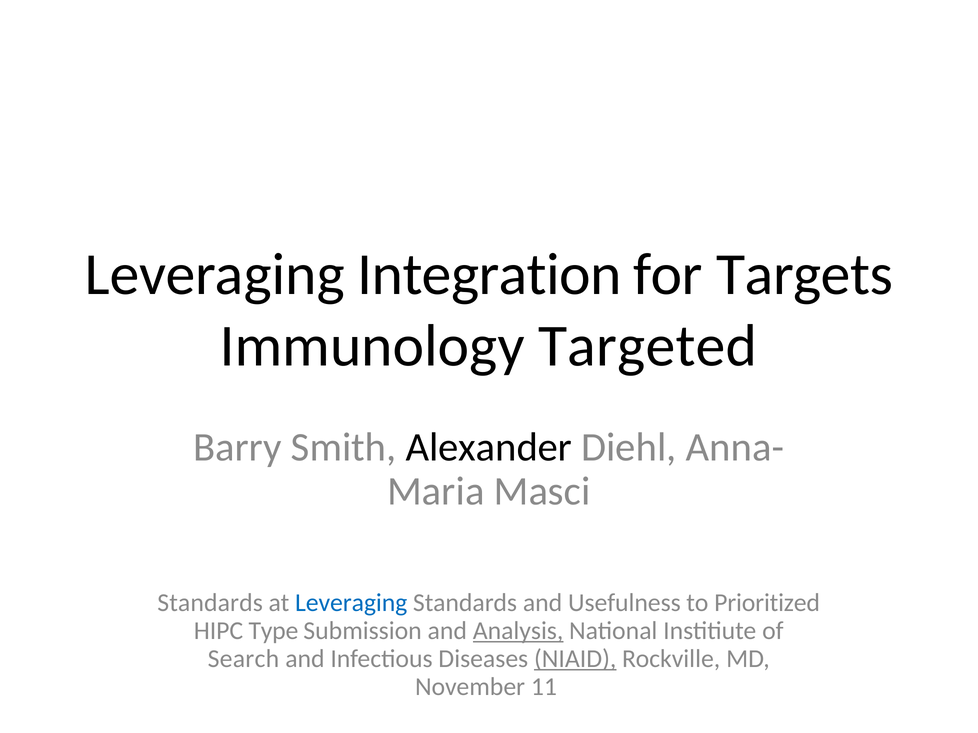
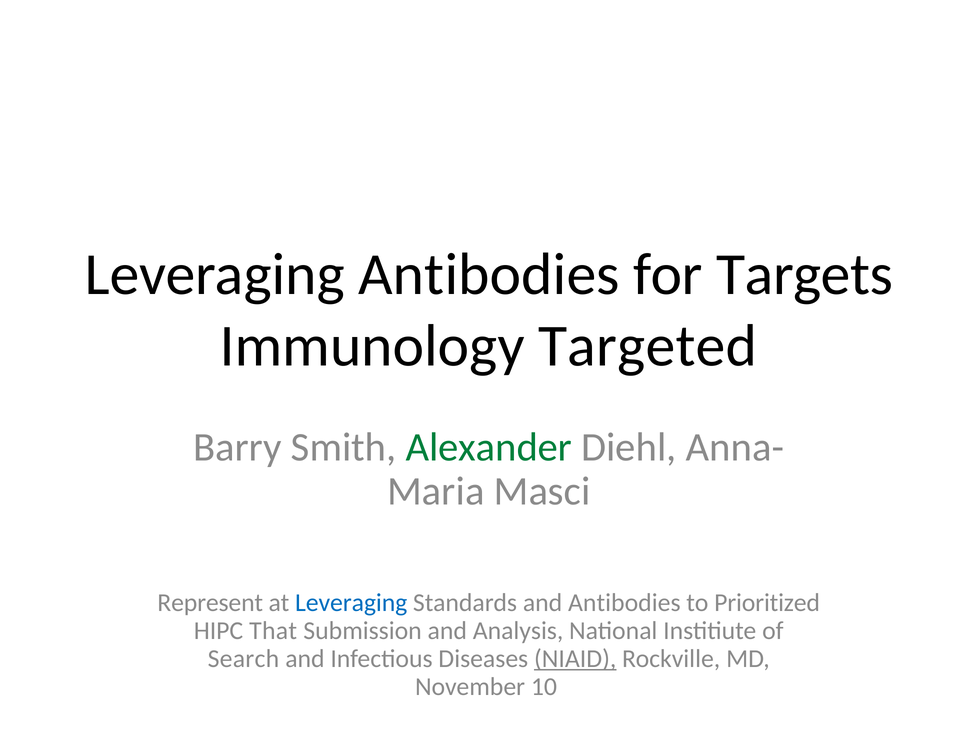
Leveraging Integration: Integration -> Antibodies
Alexander colour: black -> green
Standards at (210, 603): Standards -> Represent
and Usefulness: Usefulness -> Antibodies
Type: Type -> That
Analysis underline: present -> none
11: 11 -> 10
